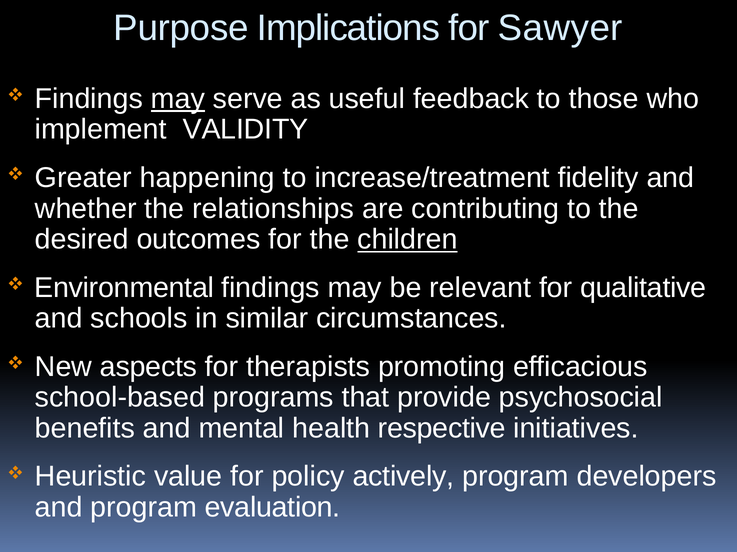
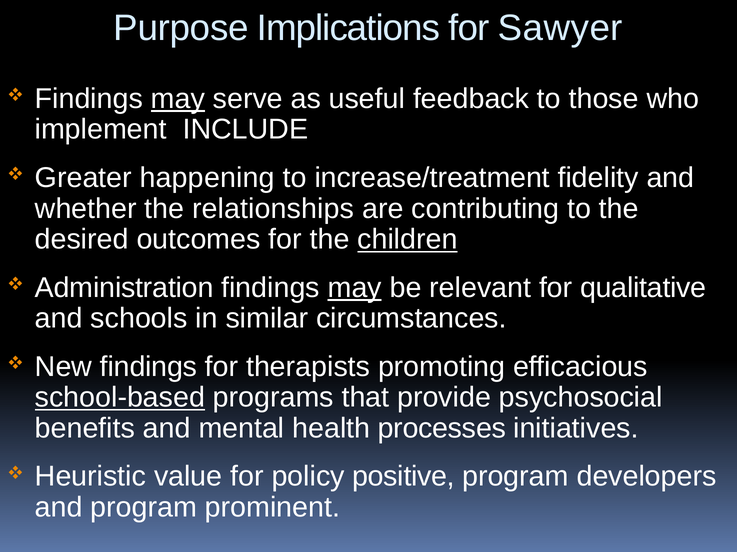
VALIDITY: VALIDITY -> INCLUDE
Environmental: Environmental -> Administration
may at (355, 288) underline: none -> present
New aspects: aspects -> findings
school-based underline: none -> present
respective: respective -> processes
actively: actively -> positive
evaluation: evaluation -> prominent
